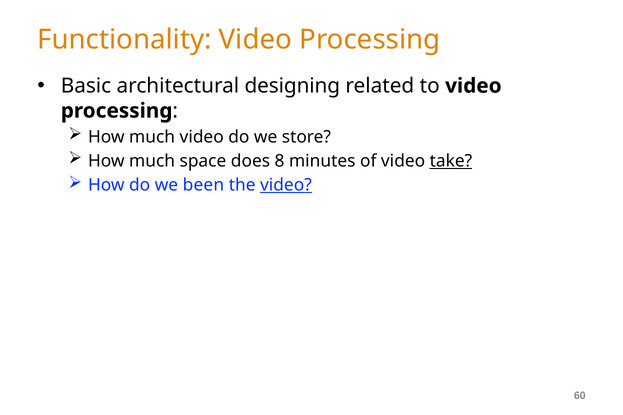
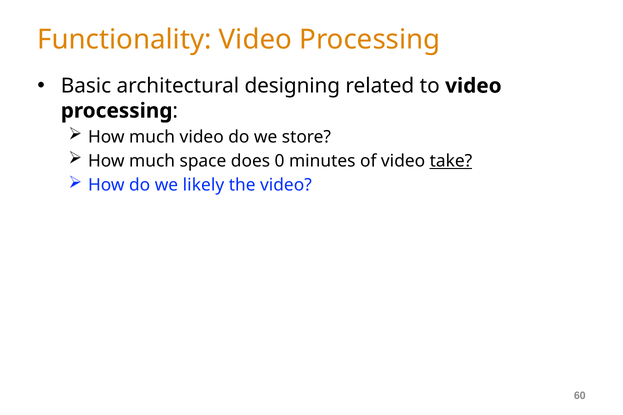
8: 8 -> 0
been: been -> likely
video at (286, 185) underline: present -> none
